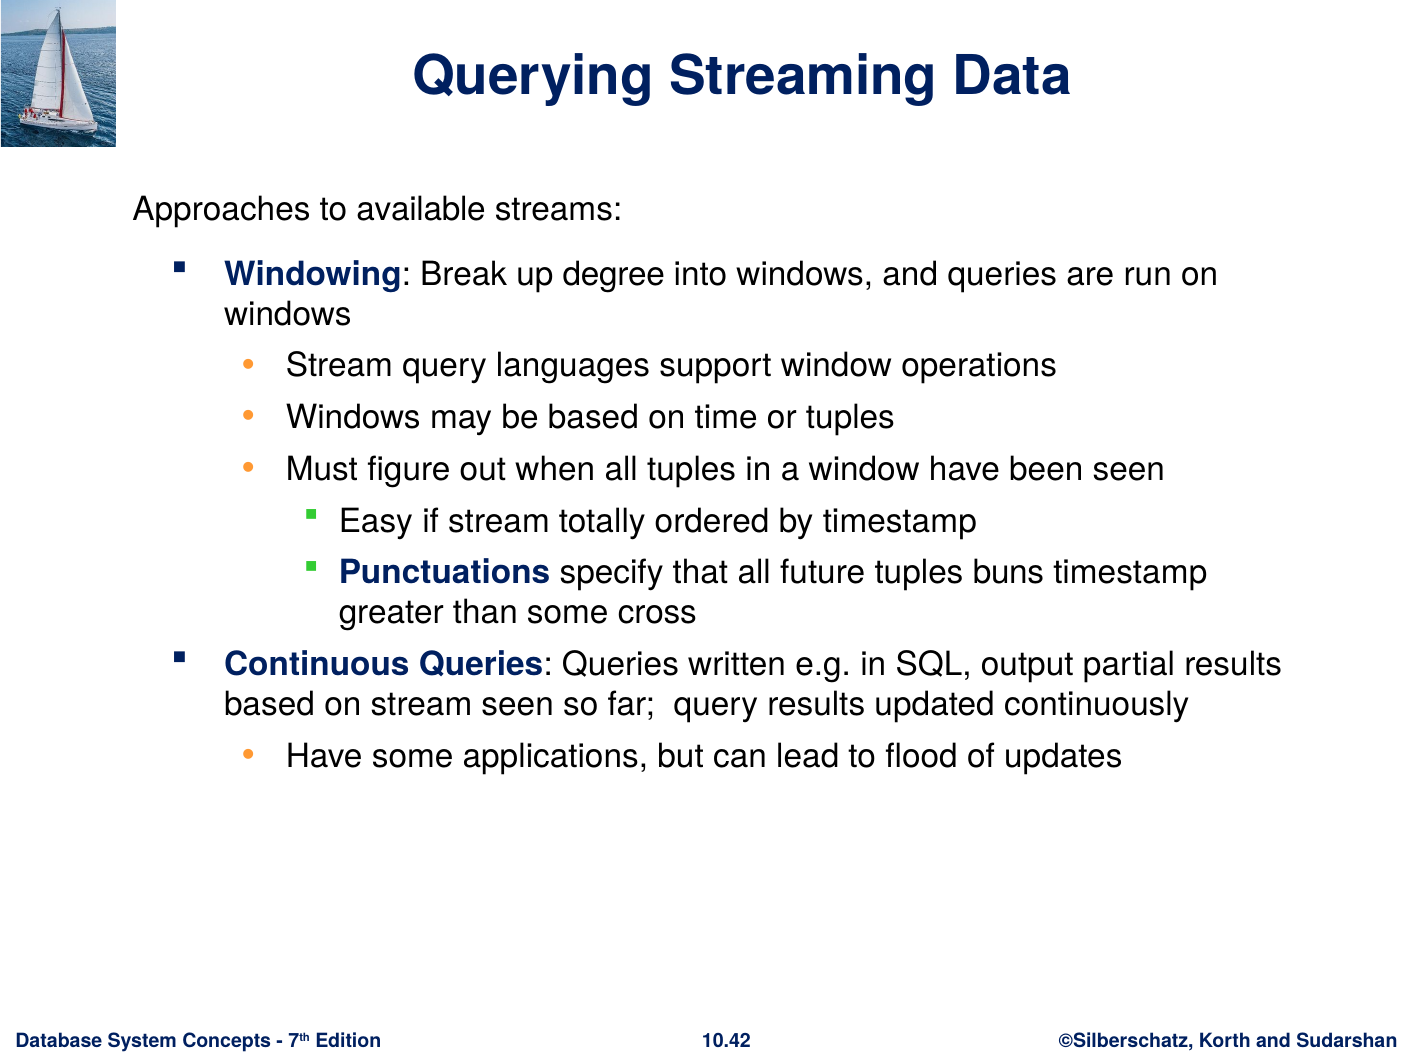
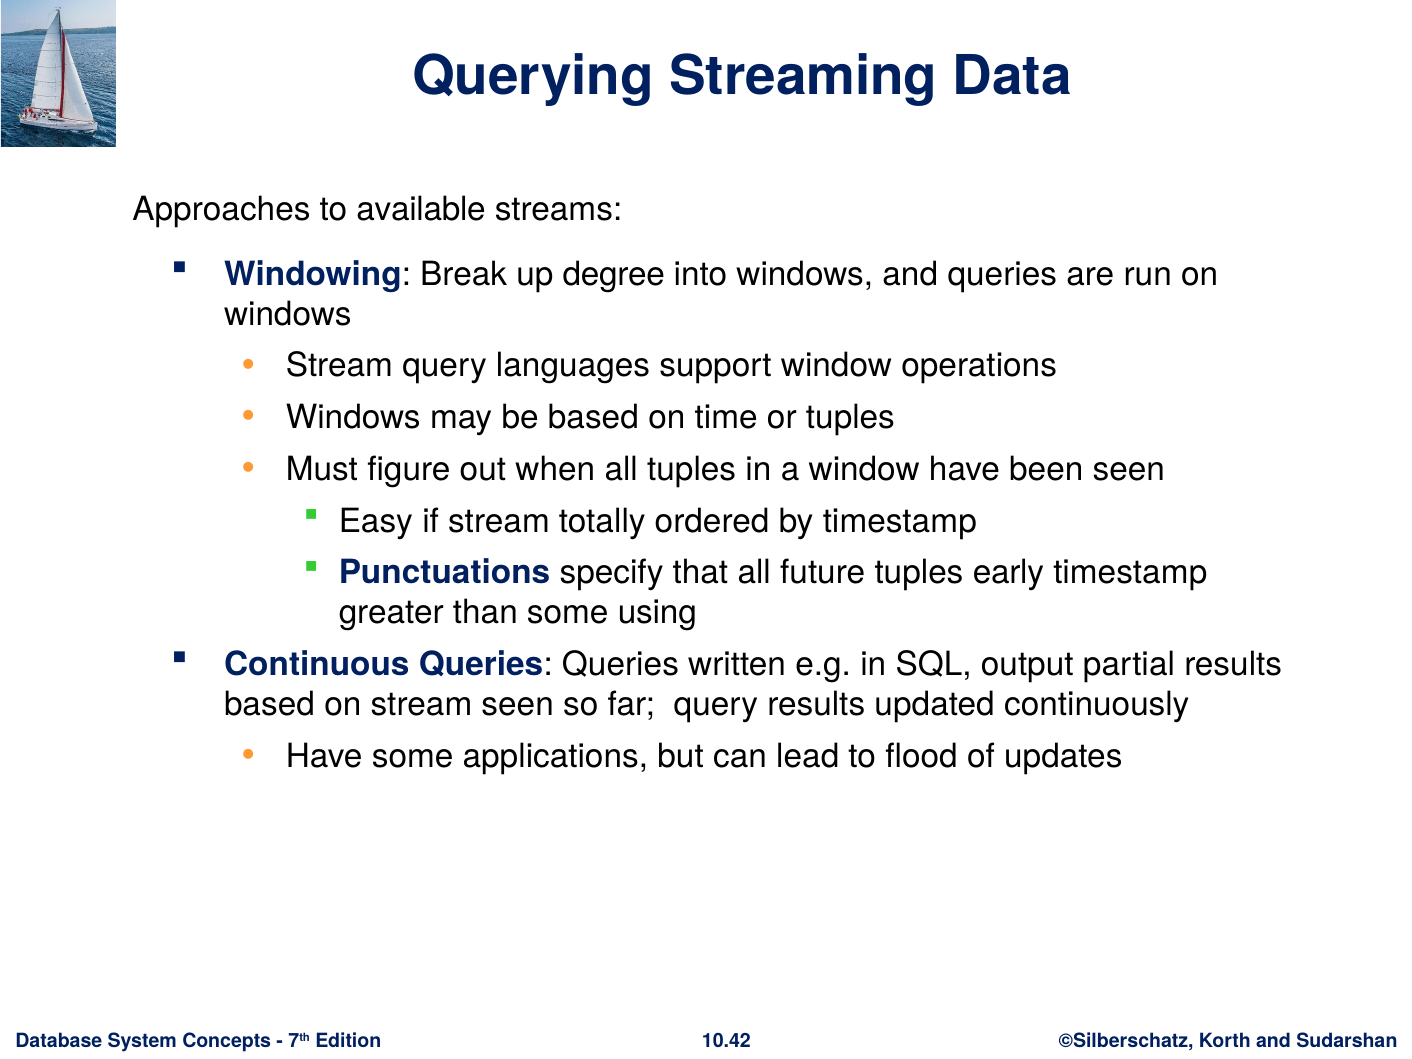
buns: buns -> early
cross: cross -> using
